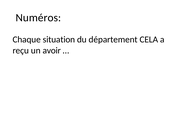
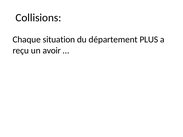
Numéros: Numéros -> Collisions
CELA: CELA -> PLUS
